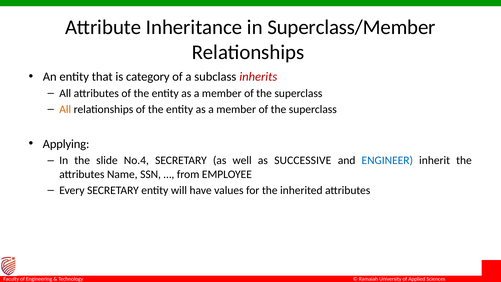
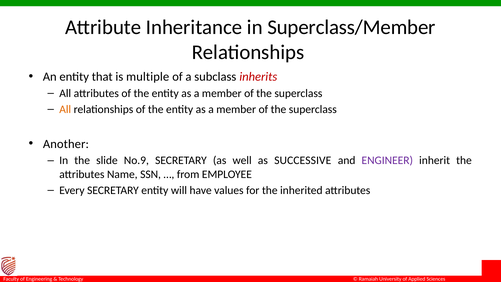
category: category -> multiple
Applying: Applying -> Another
No.4: No.4 -> No.9
ENGINEER colour: blue -> purple
